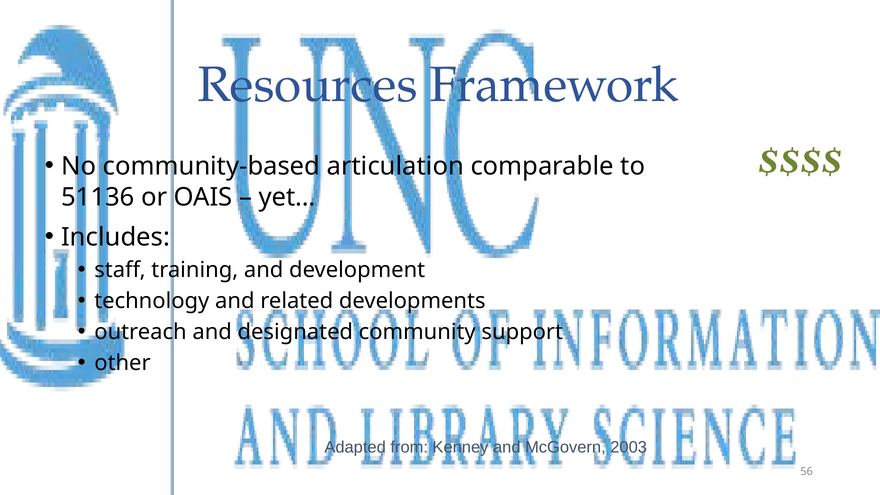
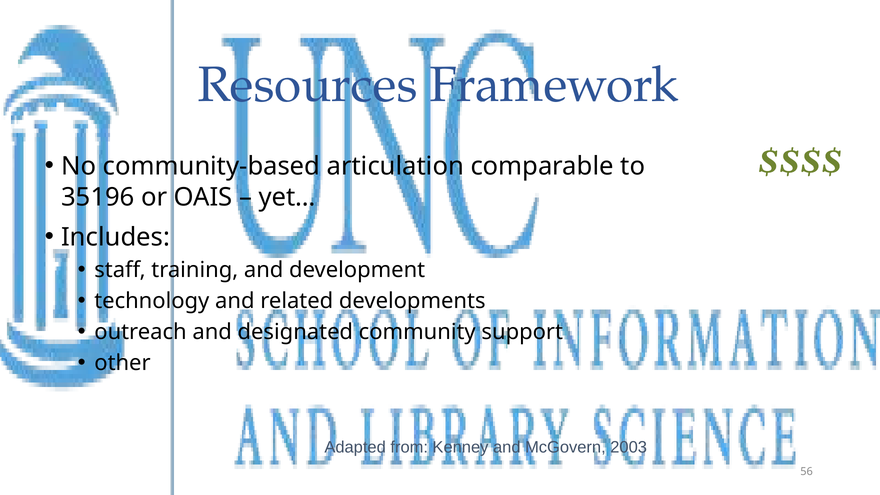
51136: 51136 -> 35196
